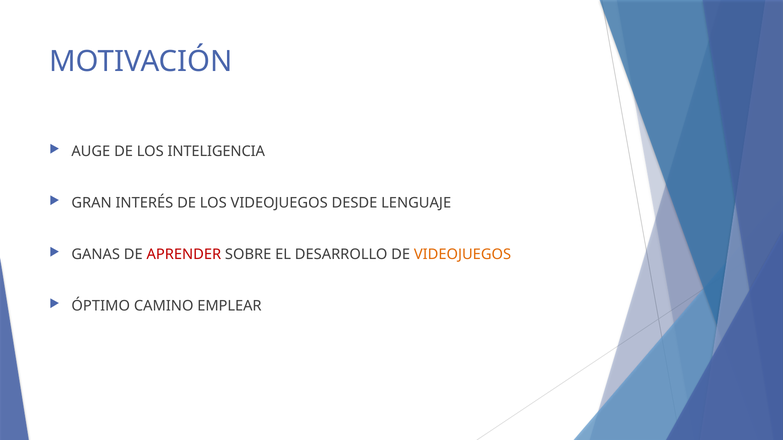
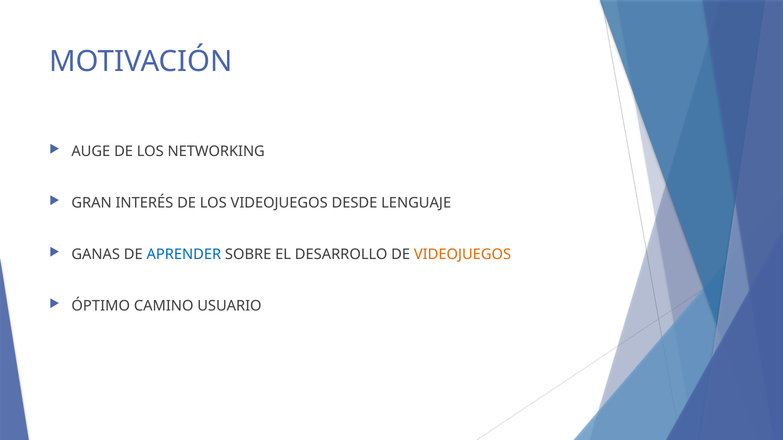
INTELIGENCIA: INTELIGENCIA -> NETWORKING
APRENDER colour: red -> blue
EMPLEAR: EMPLEAR -> USUARIO
